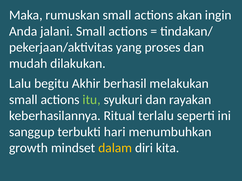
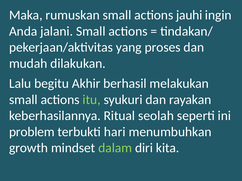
akan: akan -> jauhi
terlalu: terlalu -> seolah
sanggup: sanggup -> problem
dalam colour: yellow -> light green
